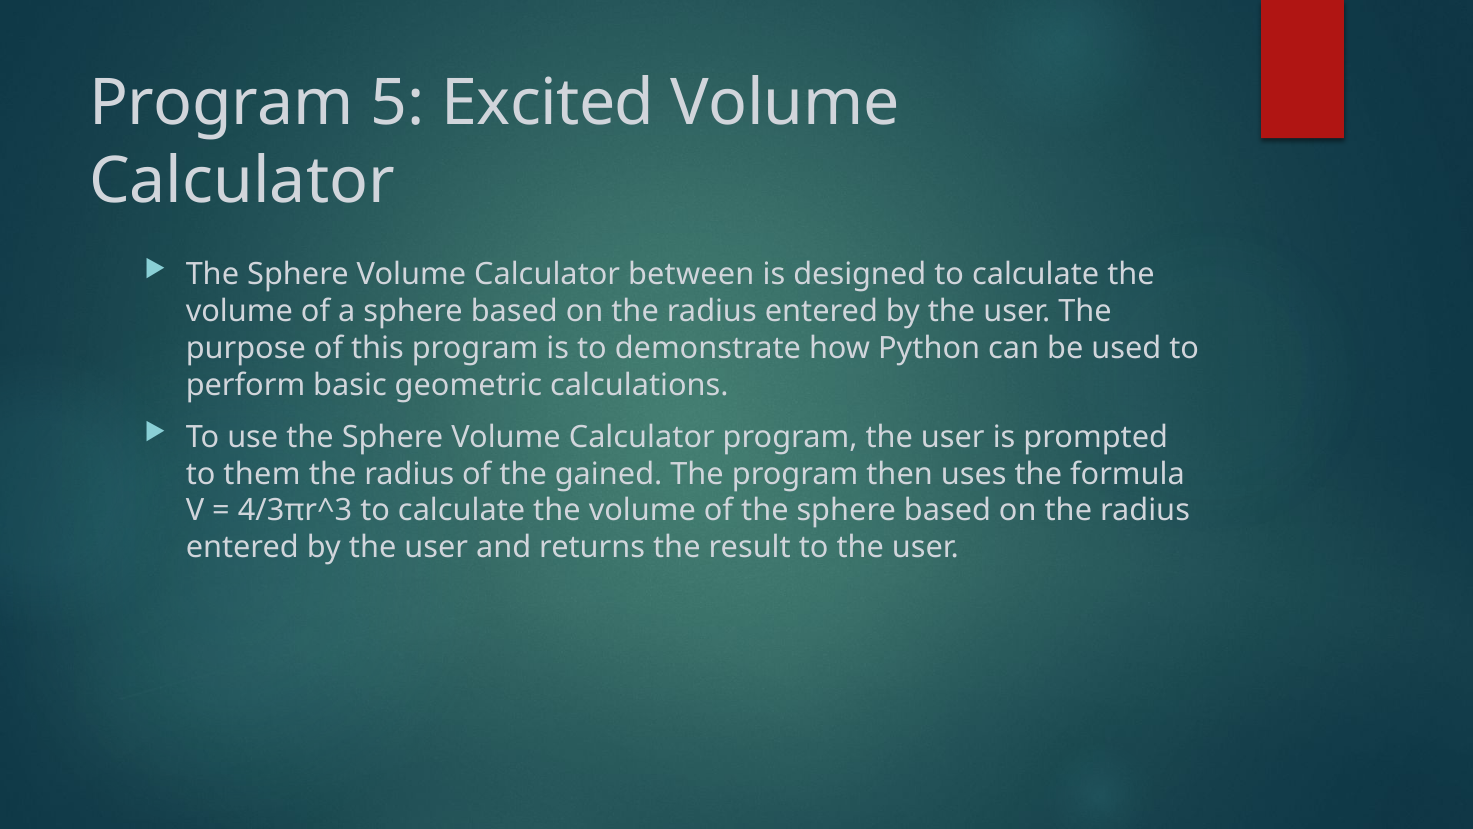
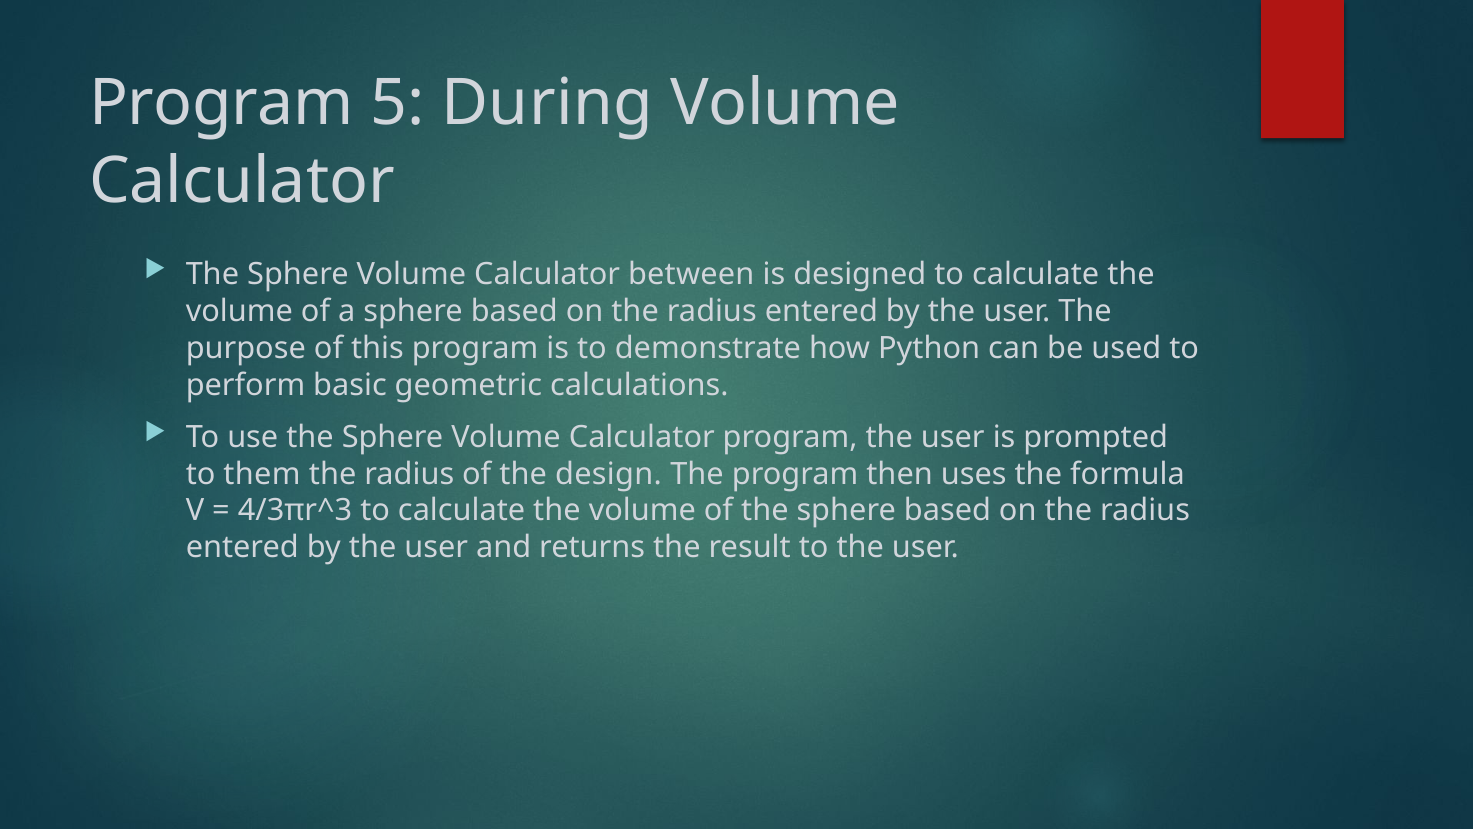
Excited: Excited -> During
gained: gained -> design
